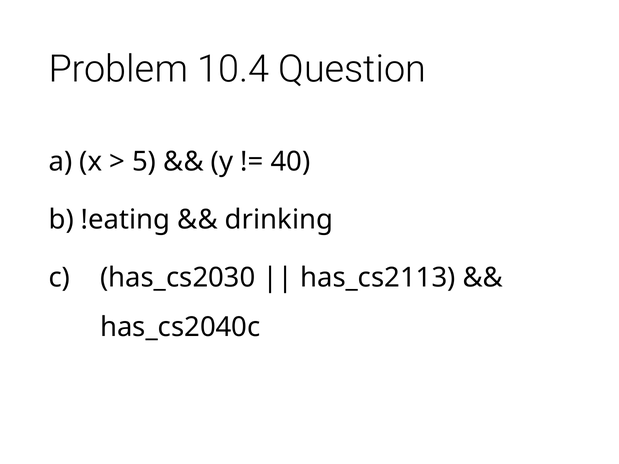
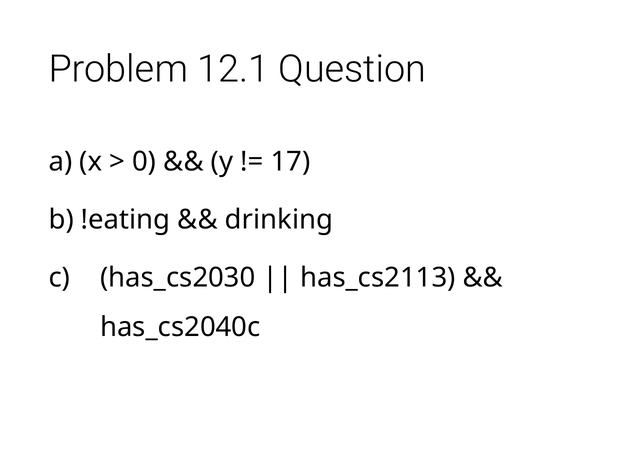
10.4: 10.4 -> 12.1
5: 5 -> 0
40: 40 -> 17
